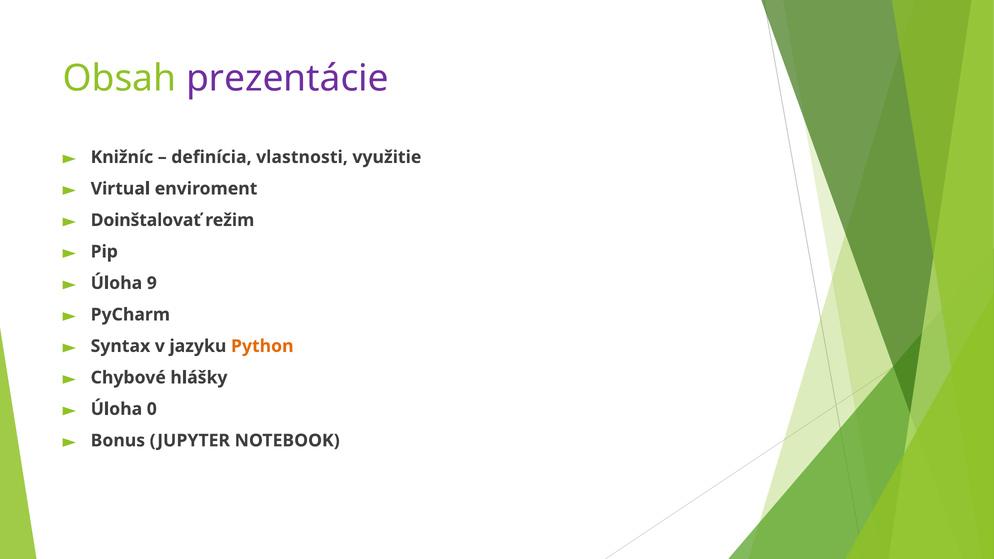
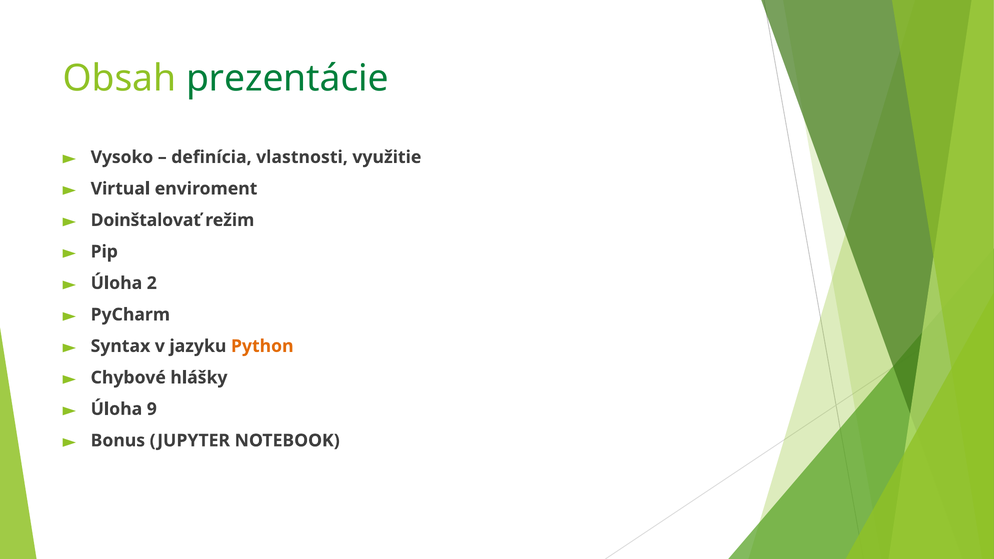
prezentácie colour: purple -> green
Knižníc: Knižníc -> Vysoko
9: 9 -> 2
0: 0 -> 9
